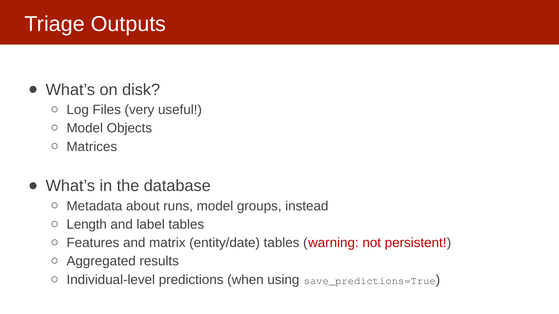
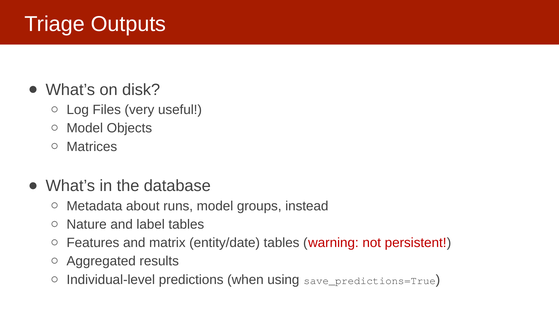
Length: Length -> Nature
